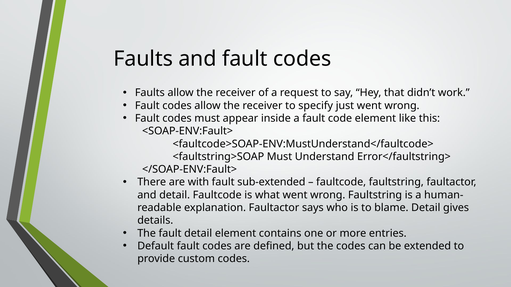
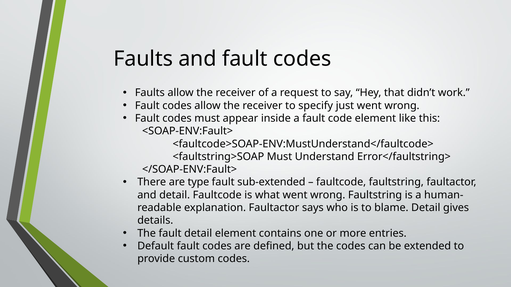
with: with -> type
